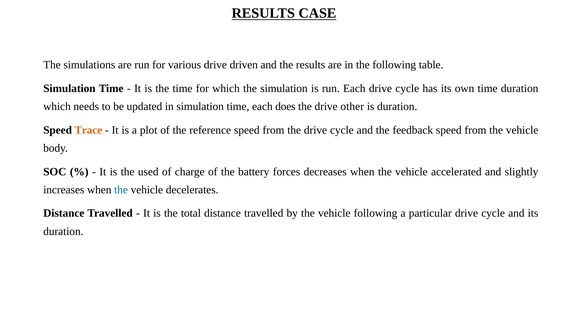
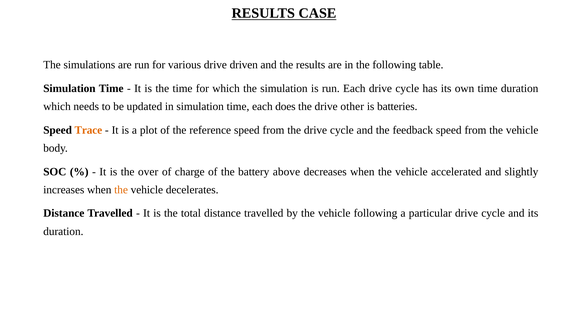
is duration: duration -> batteries
used: used -> over
forces: forces -> above
the at (121, 190) colour: blue -> orange
